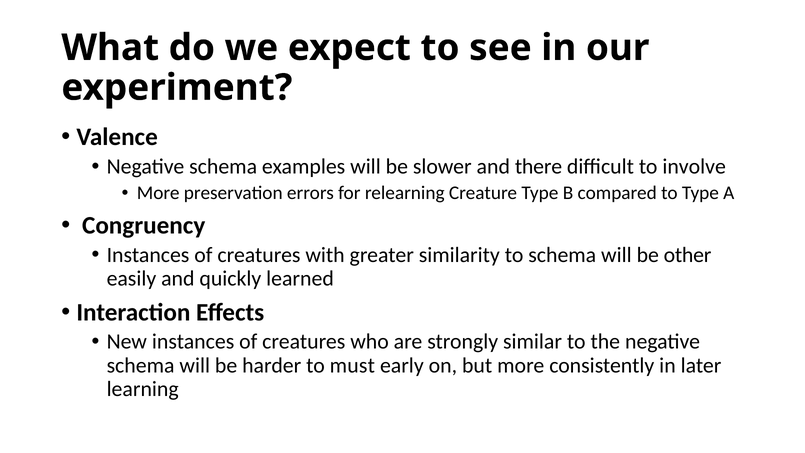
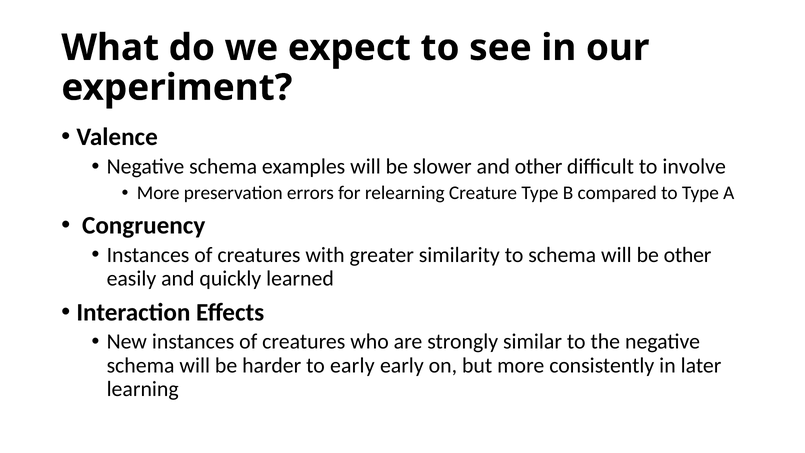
and there: there -> other
to must: must -> early
